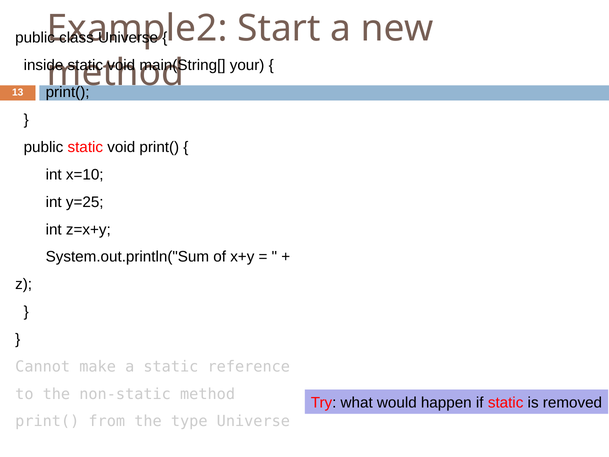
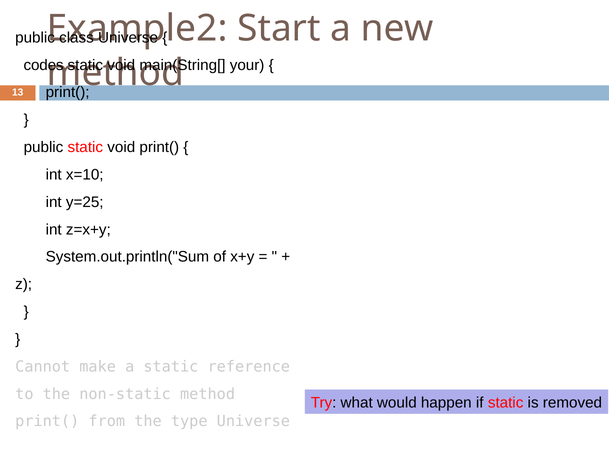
inside: inside -> codes
